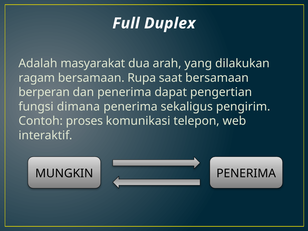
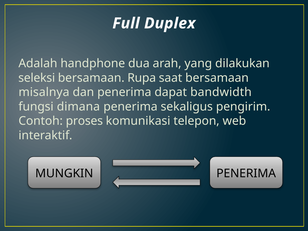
masyarakat: masyarakat -> handphone
ragam: ragam -> seleksi
berperan: berperan -> misalnya
pengertian: pengertian -> bandwidth
